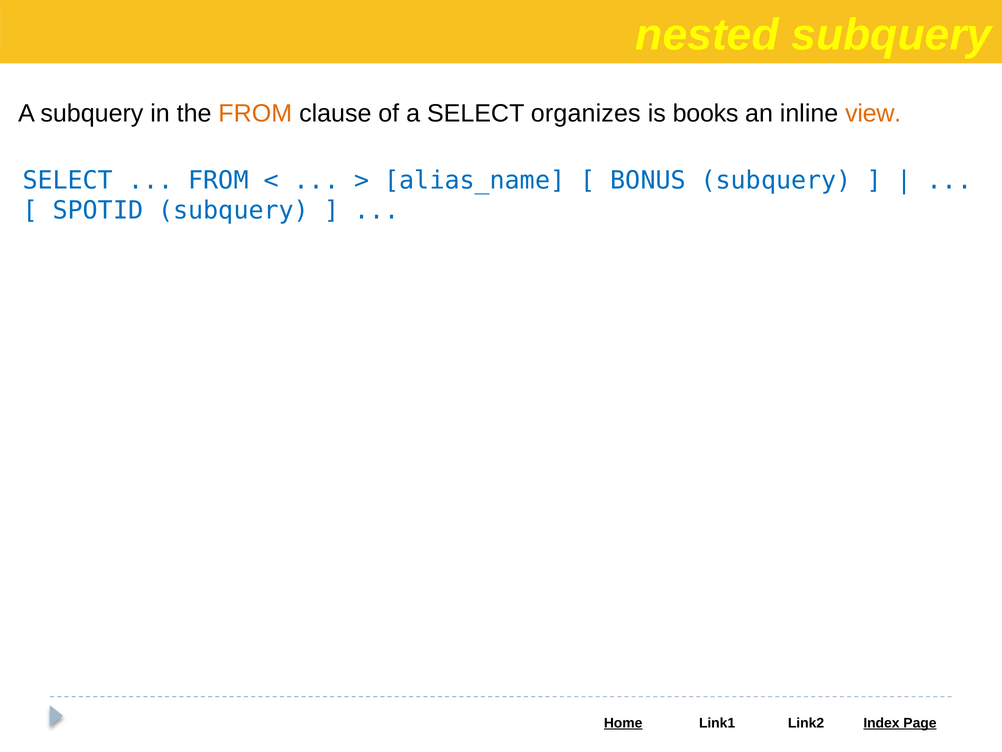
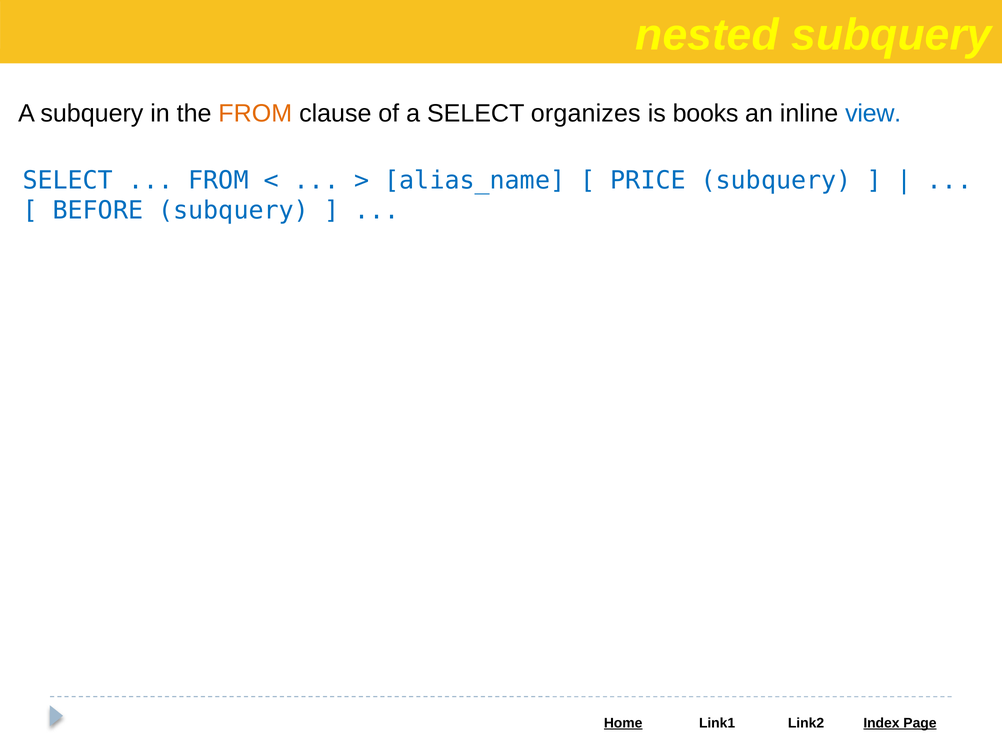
view colour: orange -> blue
BONUS: BONUS -> PRICE
SPOTID: SPOTID -> BEFORE
